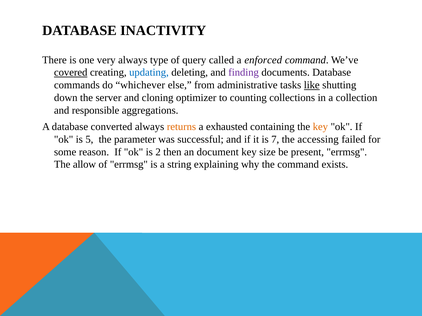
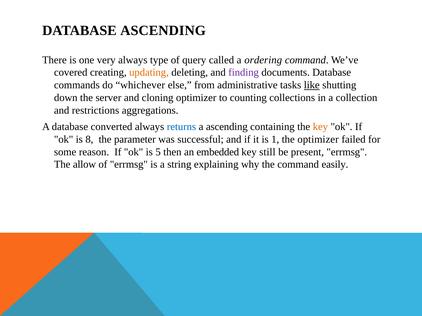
DATABASE INACTIVITY: INACTIVITY -> ASCENDING
enforced: enforced -> ordering
covered underline: present -> none
updating colour: blue -> orange
responsible: responsible -> restrictions
returns colour: orange -> blue
a exhausted: exhausted -> ascending
5: 5 -> 8
7: 7 -> 1
the accessing: accessing -> optimizer
2: 2 -> 5
document: document -> embedded
size: size -> still
exists: exists -> easily
